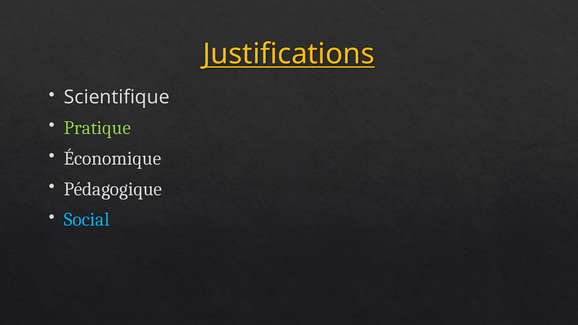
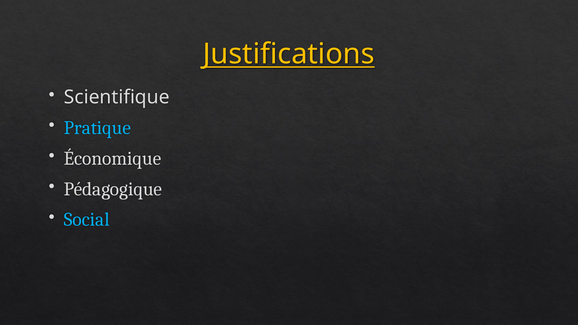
Pratique colour: light green -> light blue
